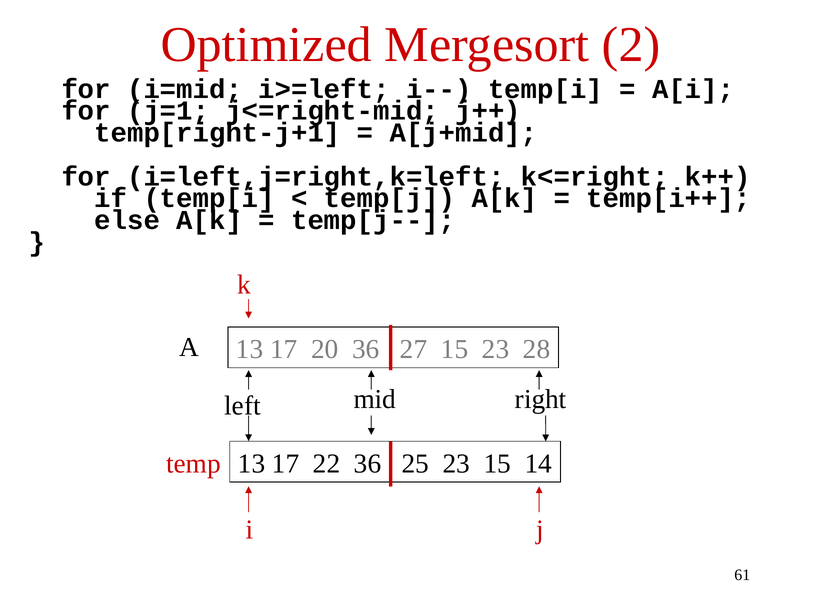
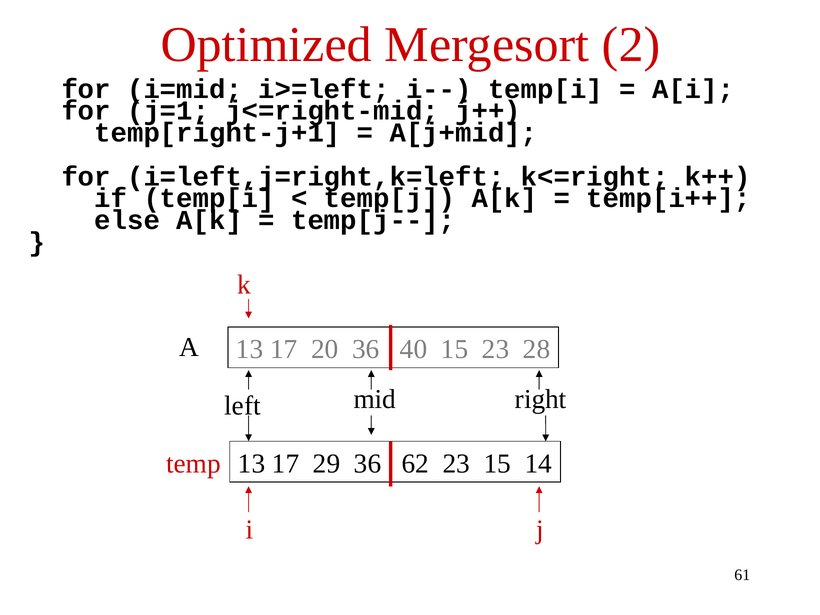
27: 27 -> 40
22: 22 -> 29
25: 25 -> 62
